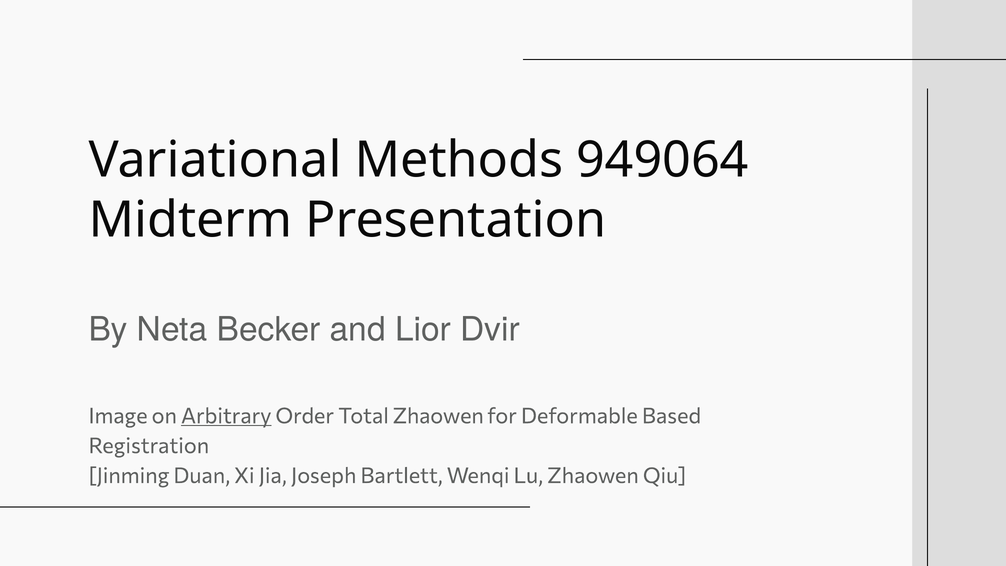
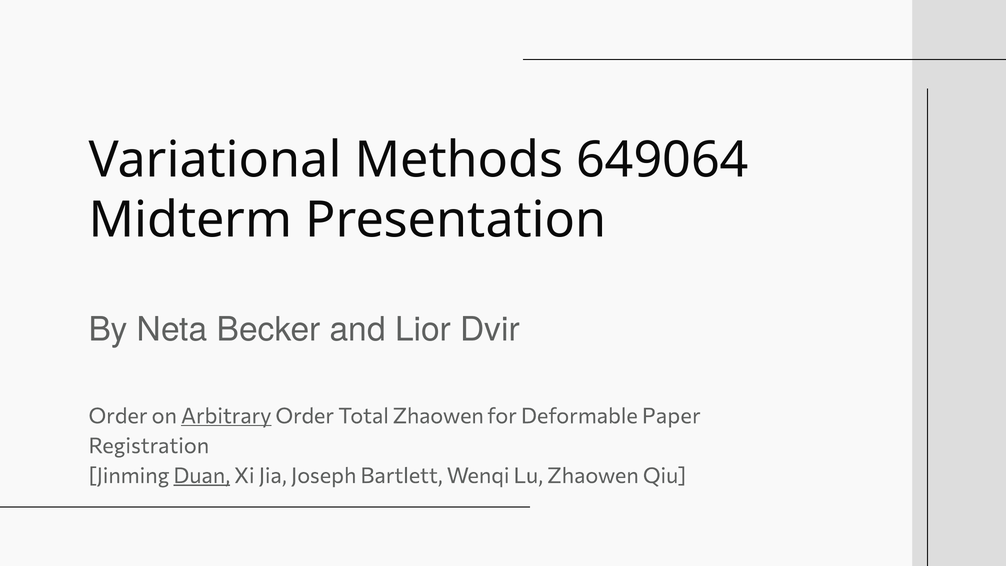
949064: 949064 -> 649064
Image at (118, 416): Image -> Order
Based: Based -> Paper
Duan underline: none -> present
